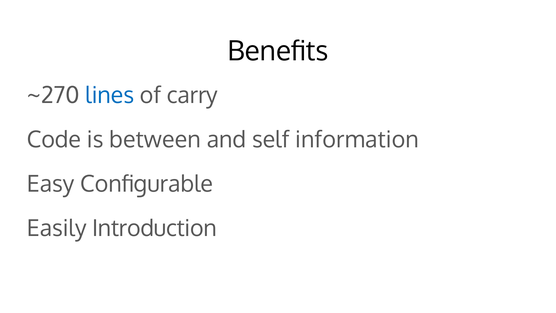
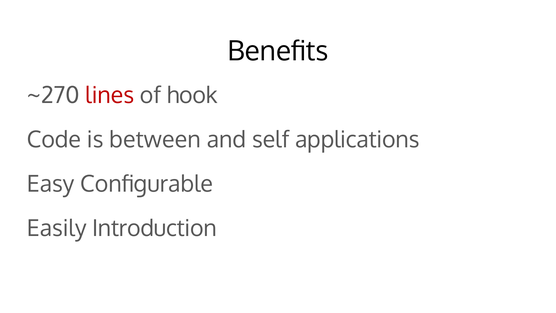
lines colour: blue -> red
carry: carry -> hook
information: information -> applications
